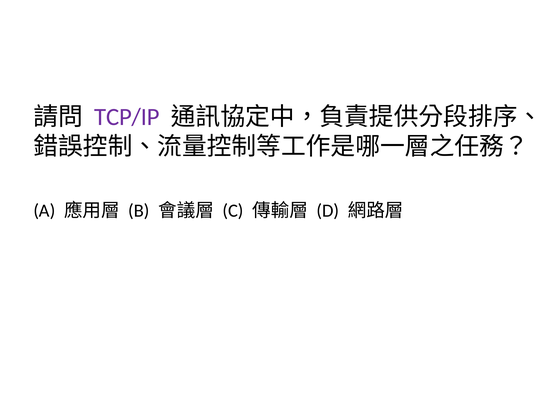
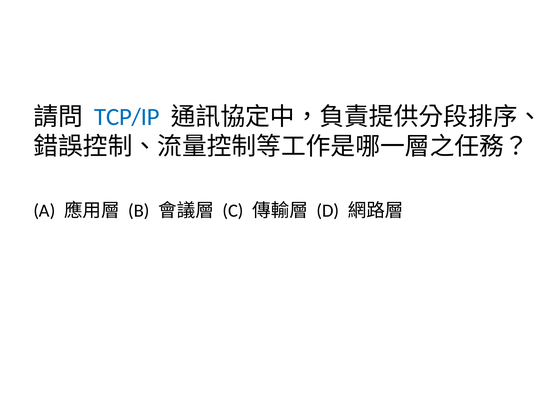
TCP/IP colour: purple -> blue
